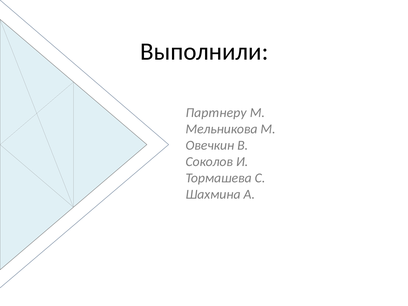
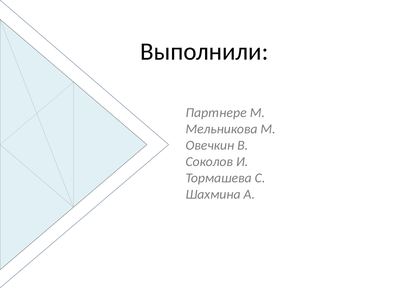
Партнеру: Партнеру -> Партнере
